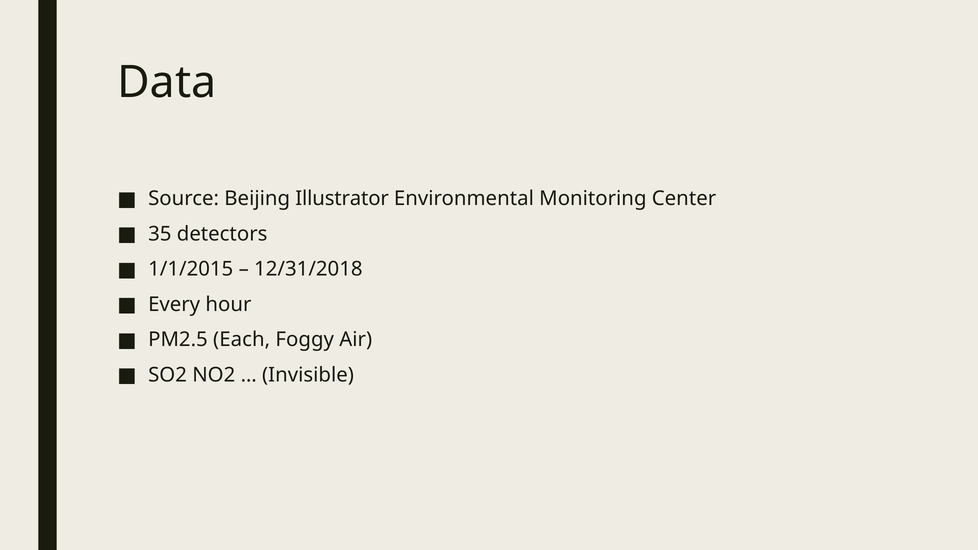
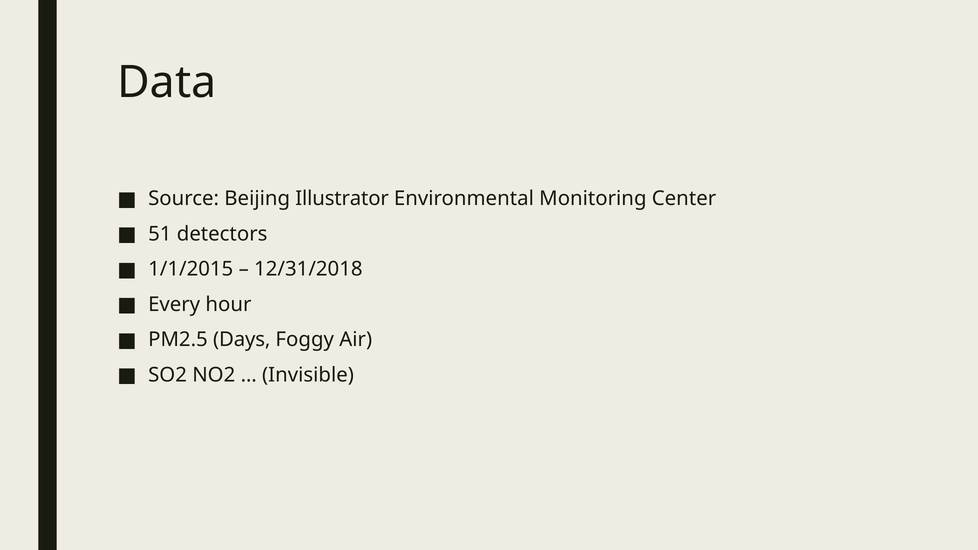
35: 35 -> 51
Each: Each -> Days
